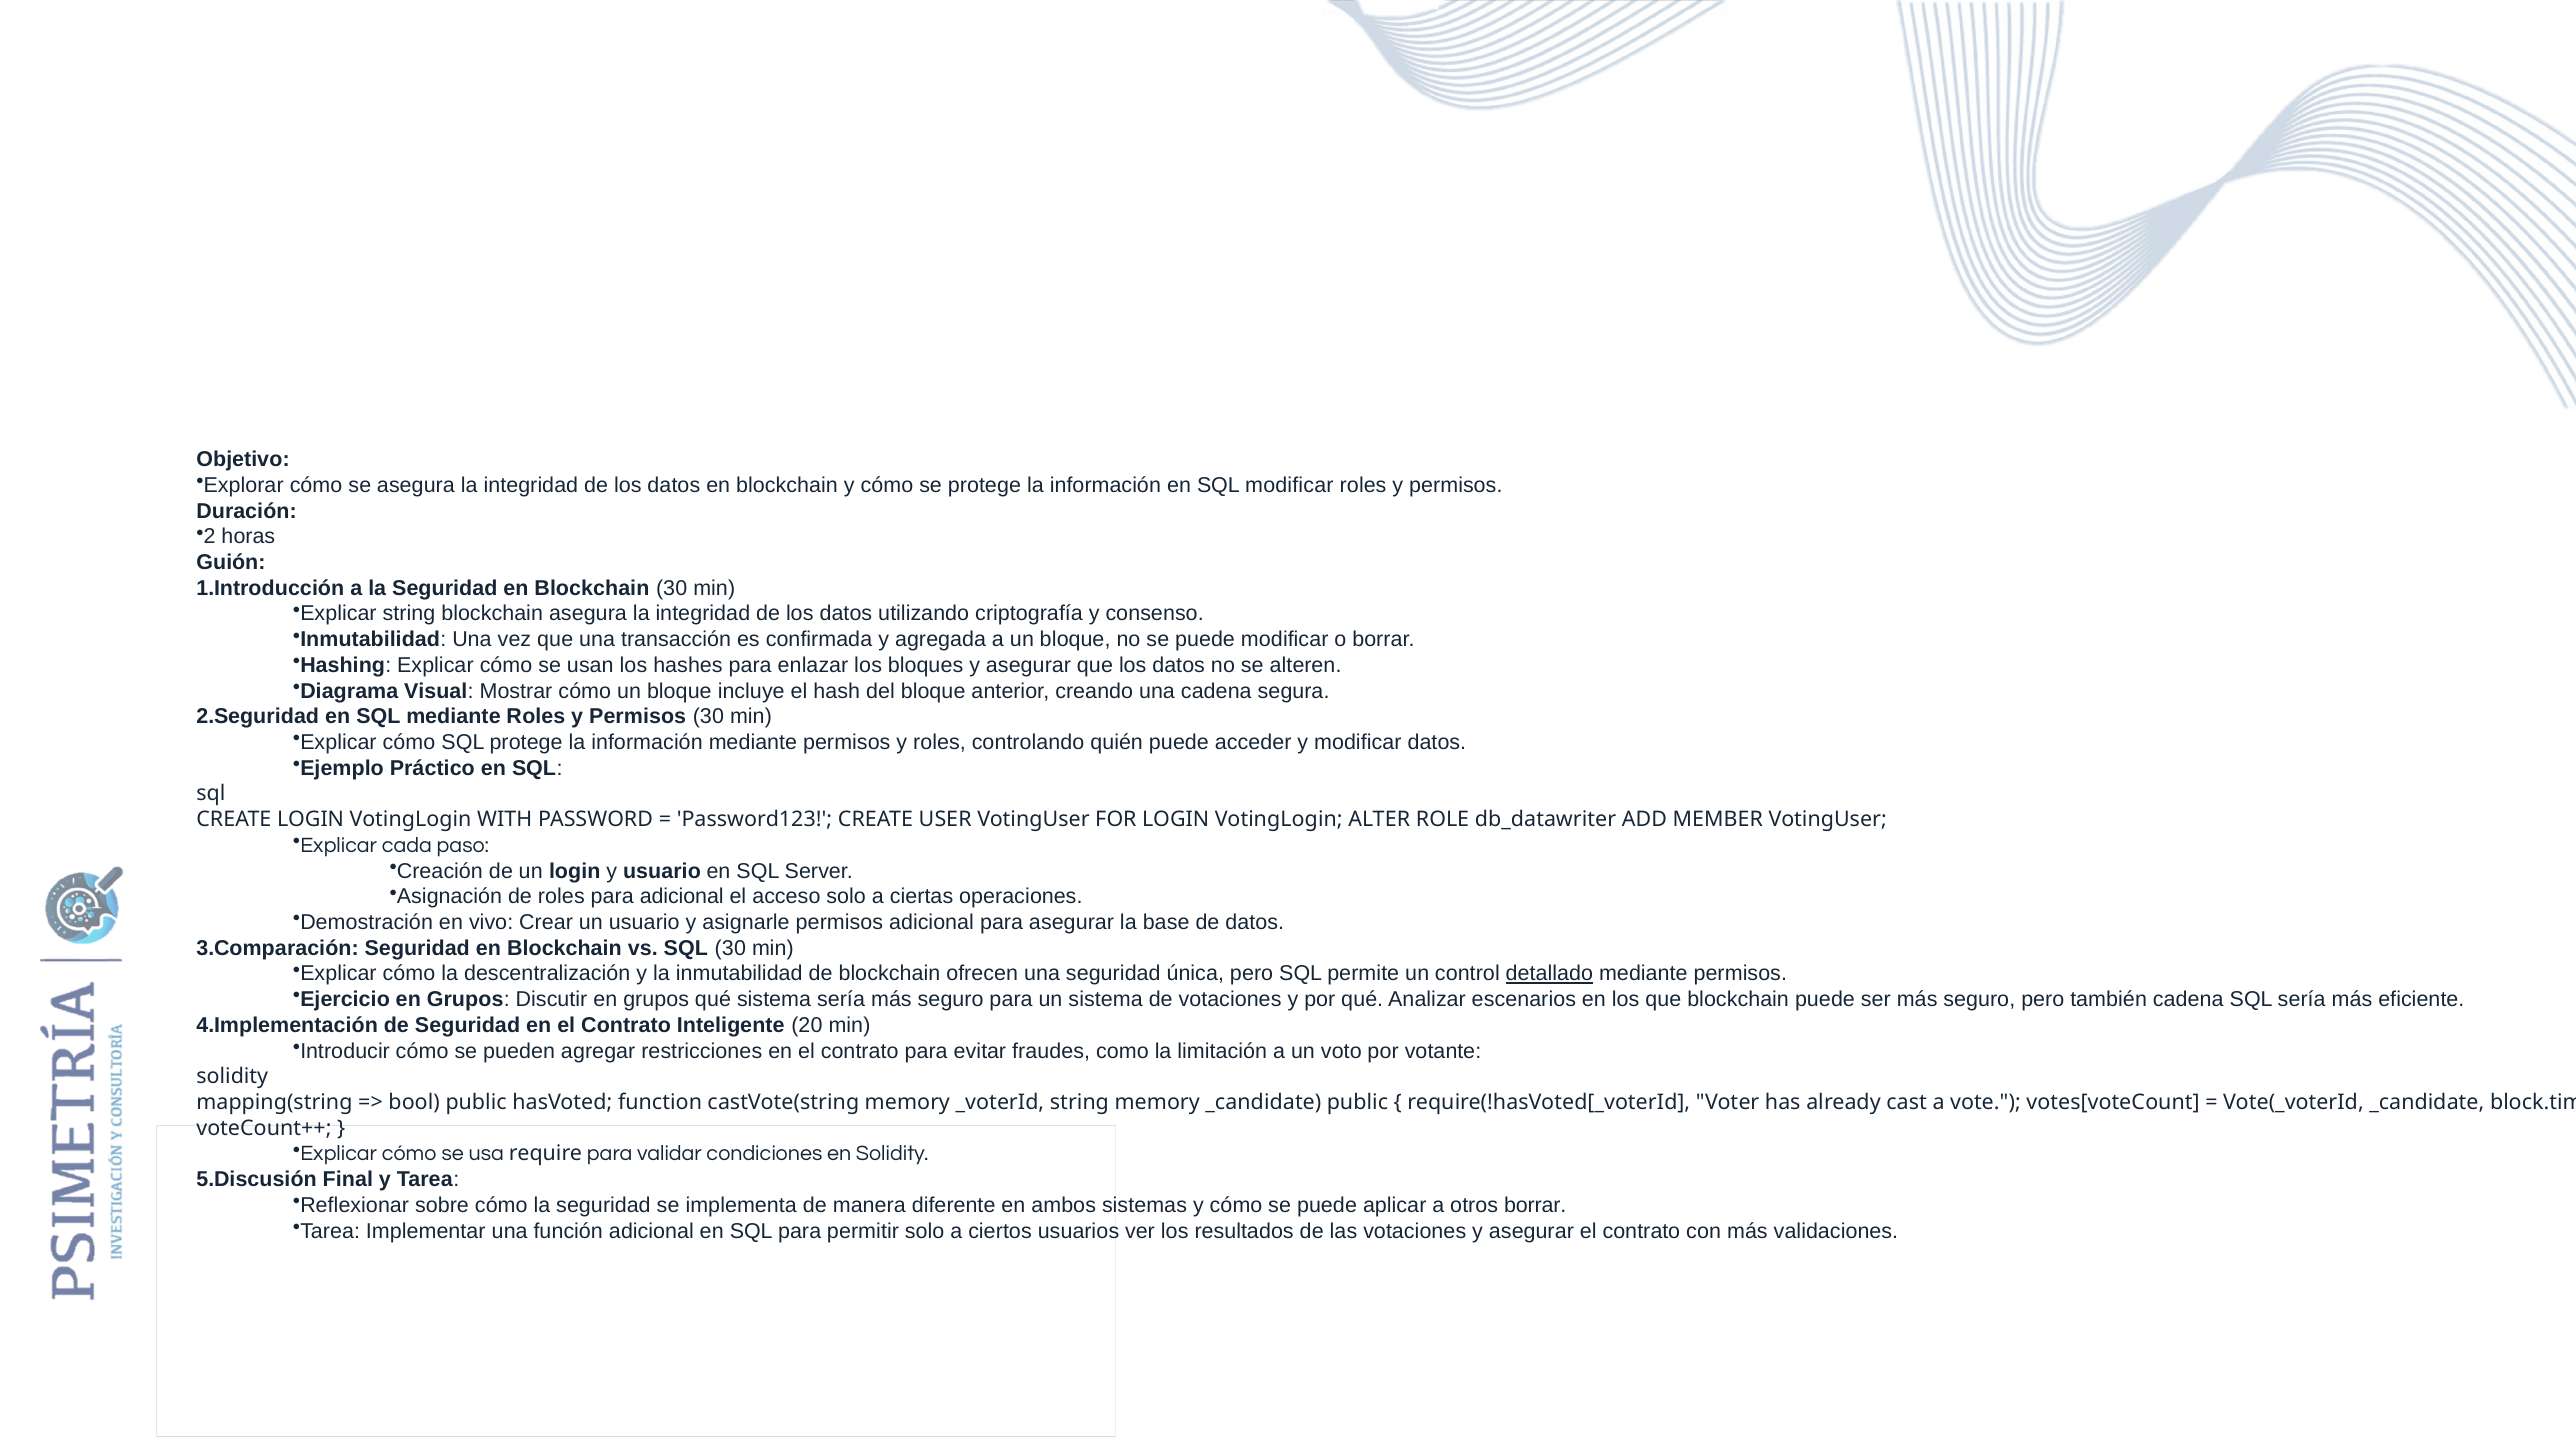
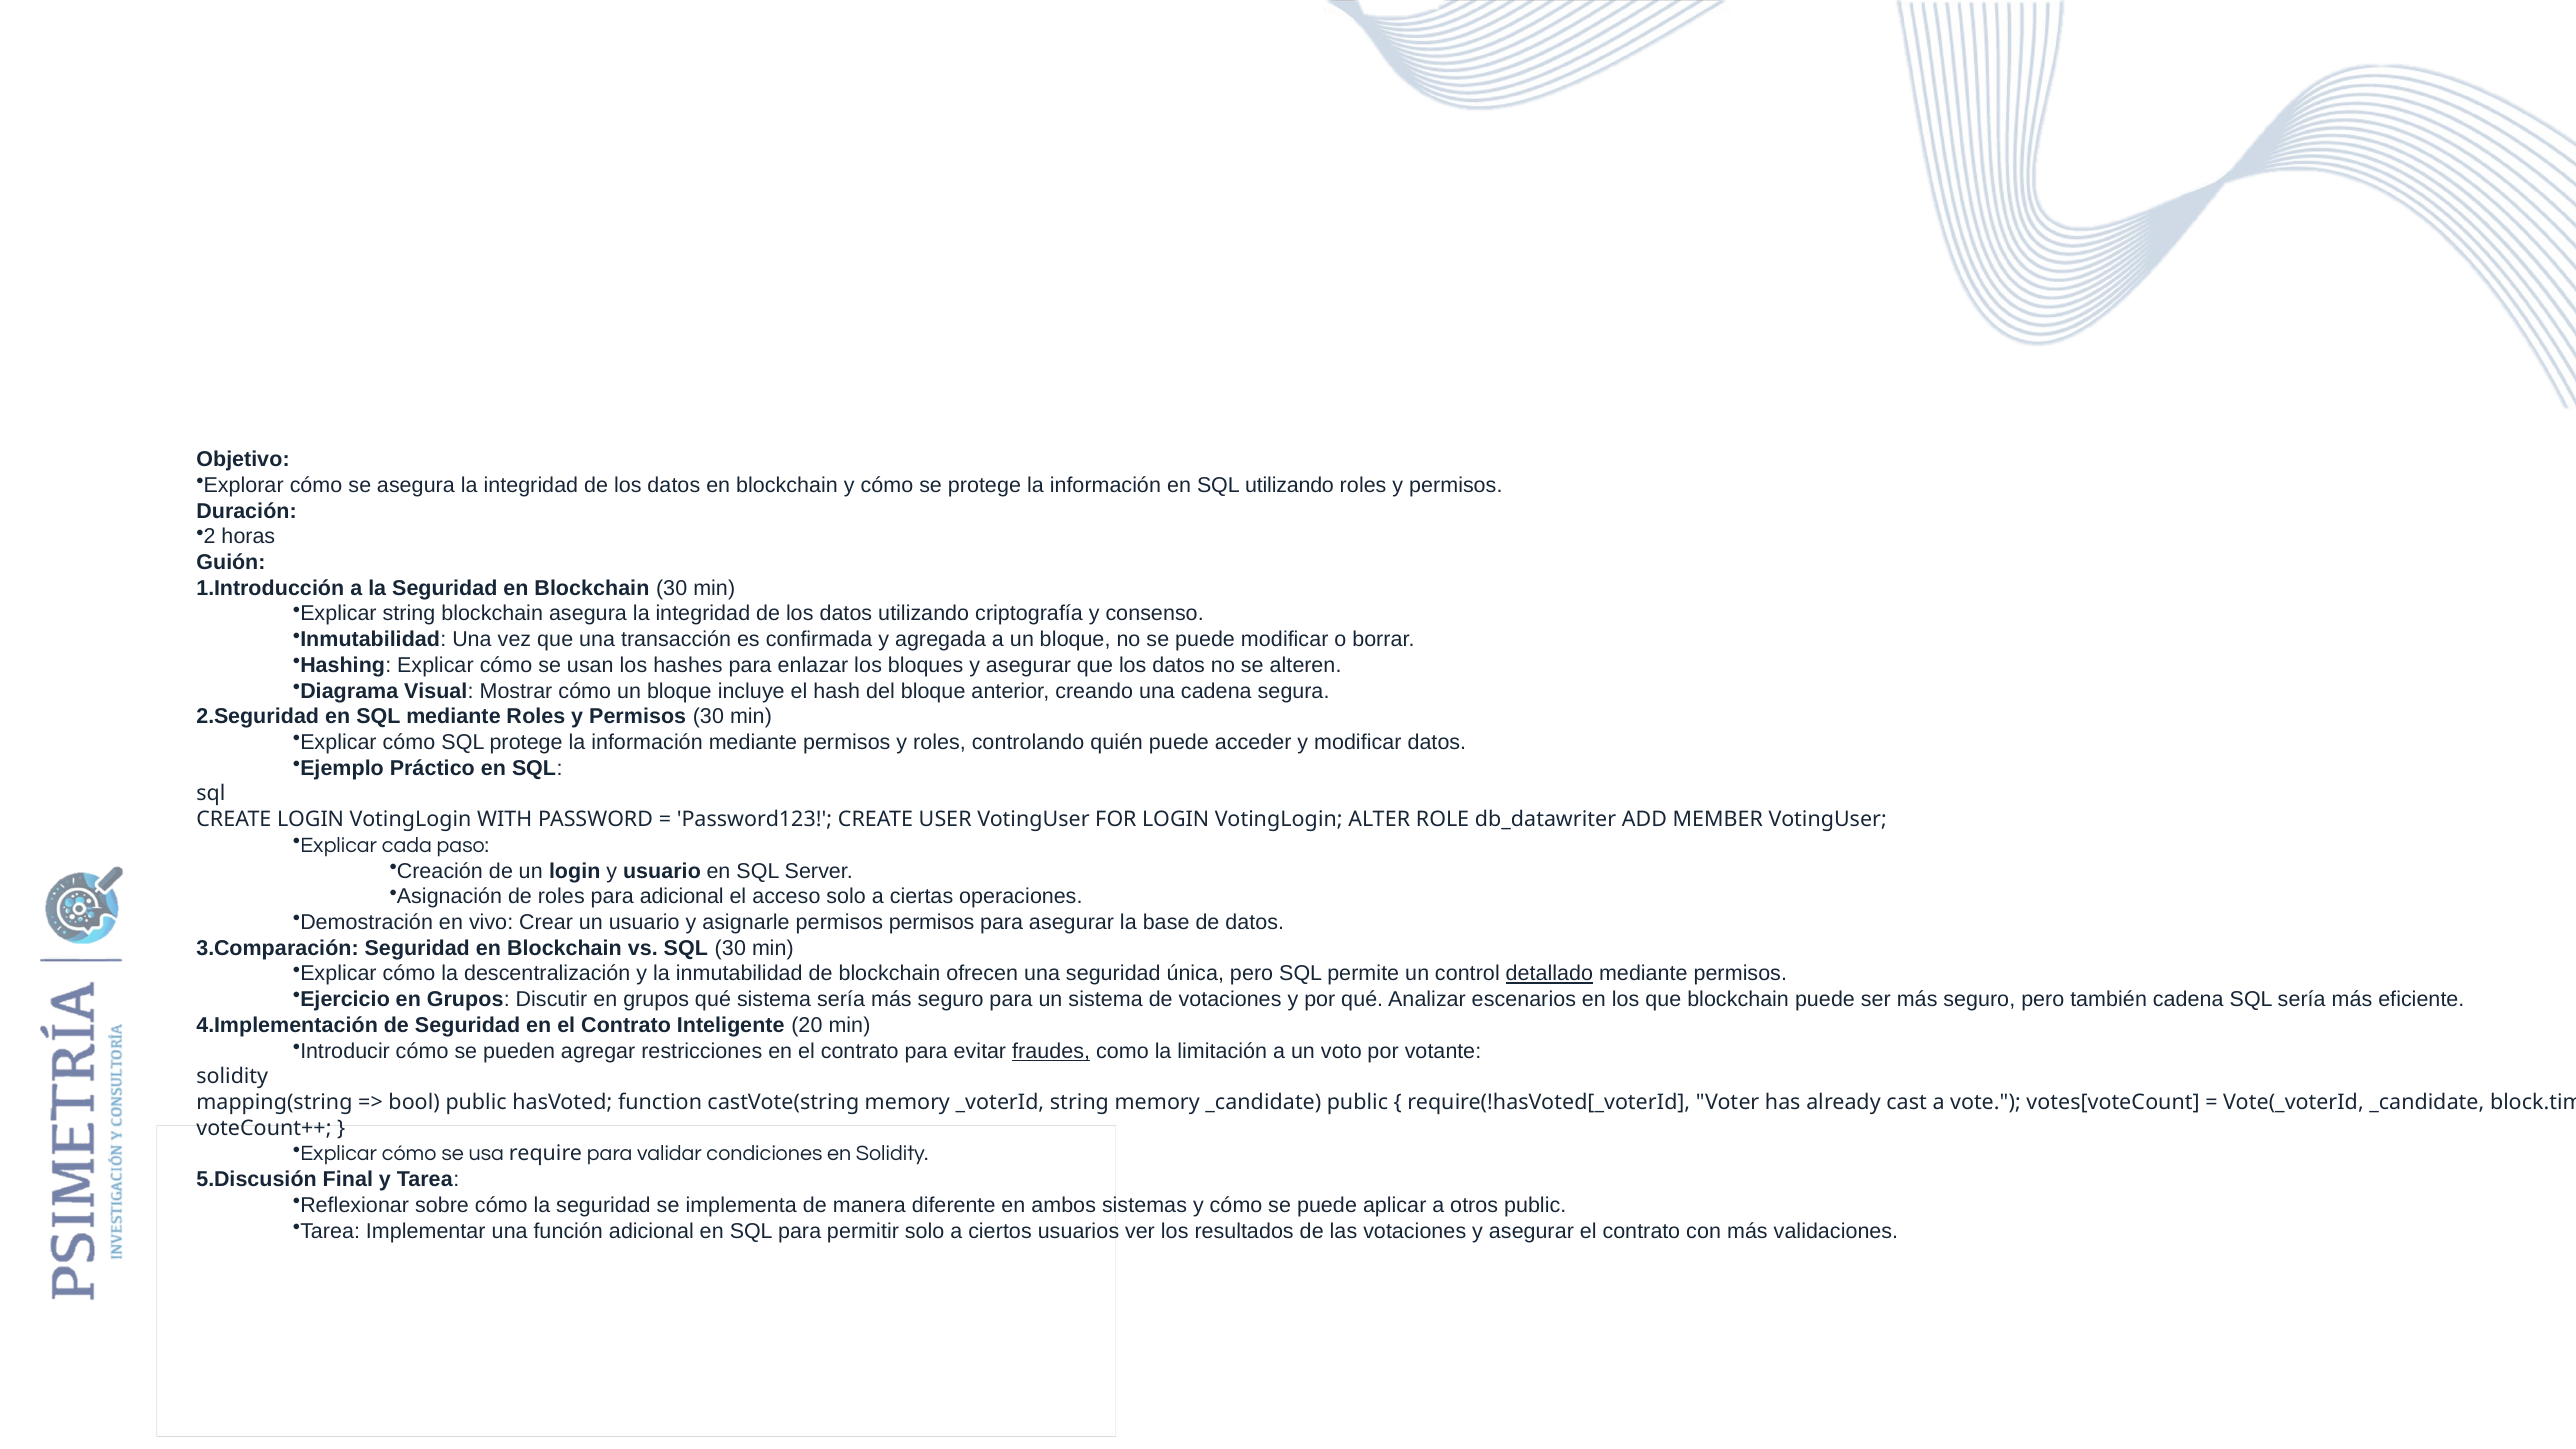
SQL modificar: modificar -> utilizando
permisos adicional: adicional -> permisos
fraudes underline: none -> present
otros borrar: borrar -> public
